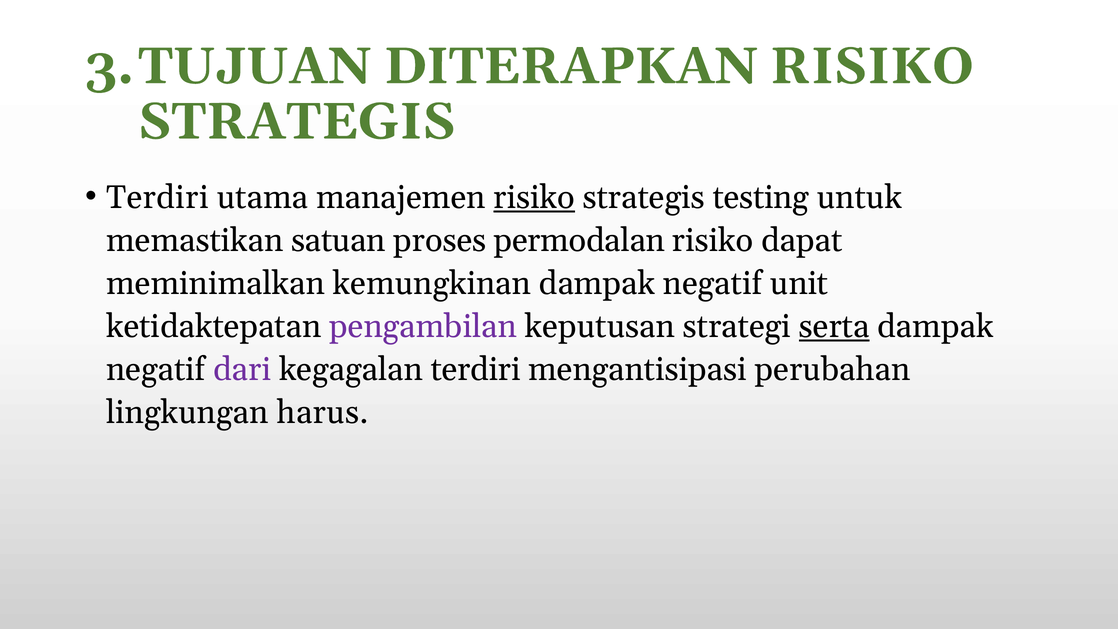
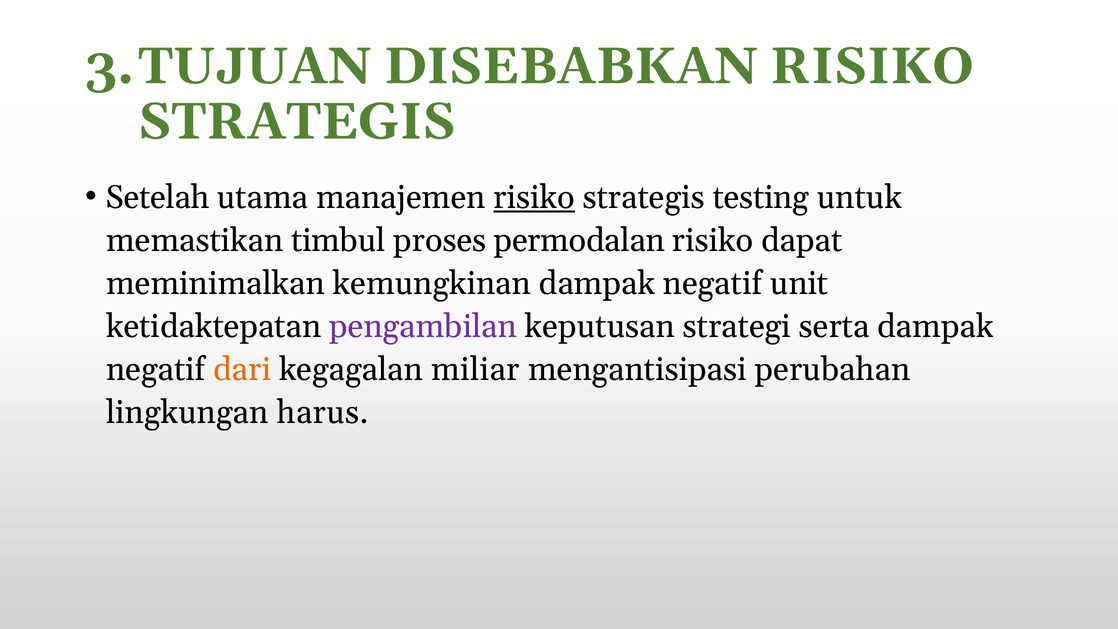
DITERAPKAN: DITERAPKAN -> DISEBABKAN
Terdiri at (157, 197): Terdiri -> Setelah
satuan: satuan -> timbul
serta underline: present -> none
dari colour: purple -> orange
kegagalan terdiri: terdiri -> miliar
